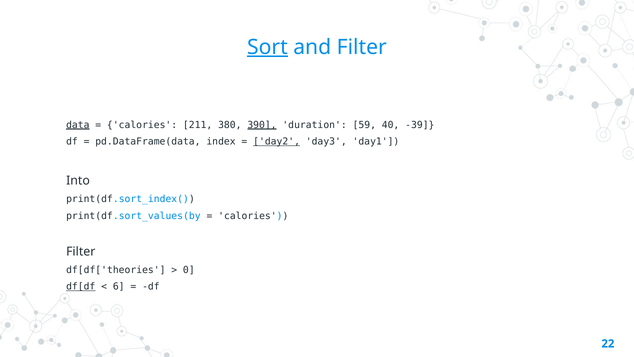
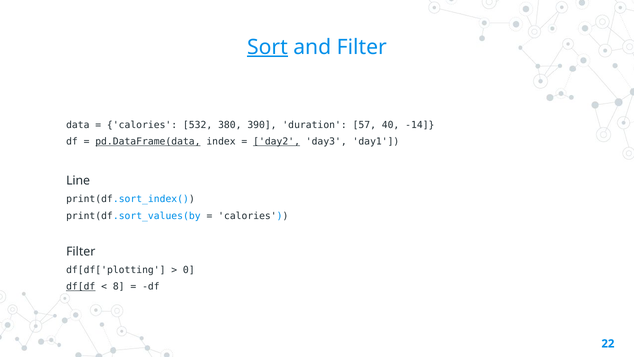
data underline: present -> none
211: 211 -> 532
390 underline: present -> none
59: 59 -> 57
-39: -39 -> -14
pd.DataFrame(data underline: none -> present
Into: Into -> Line
df[df['theories: df[df['theories -> df[df['plotting
6: 6 -> 8
